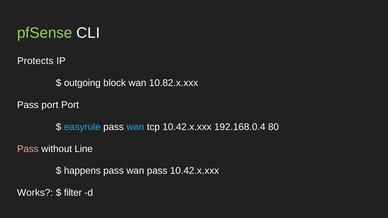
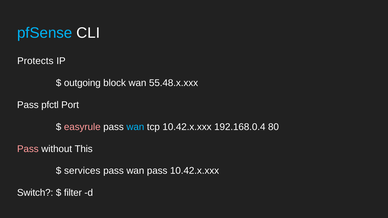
pfSense colour: light green -> light blue
10.82.x.xxx: 10.82.x.xxx -> 55.48.x.xxx
Pass port: port -> pfctl
easyrule colour: light blue -> pink
Line: Line -> This
happens: happens -> services
Works: Works -> Switch
